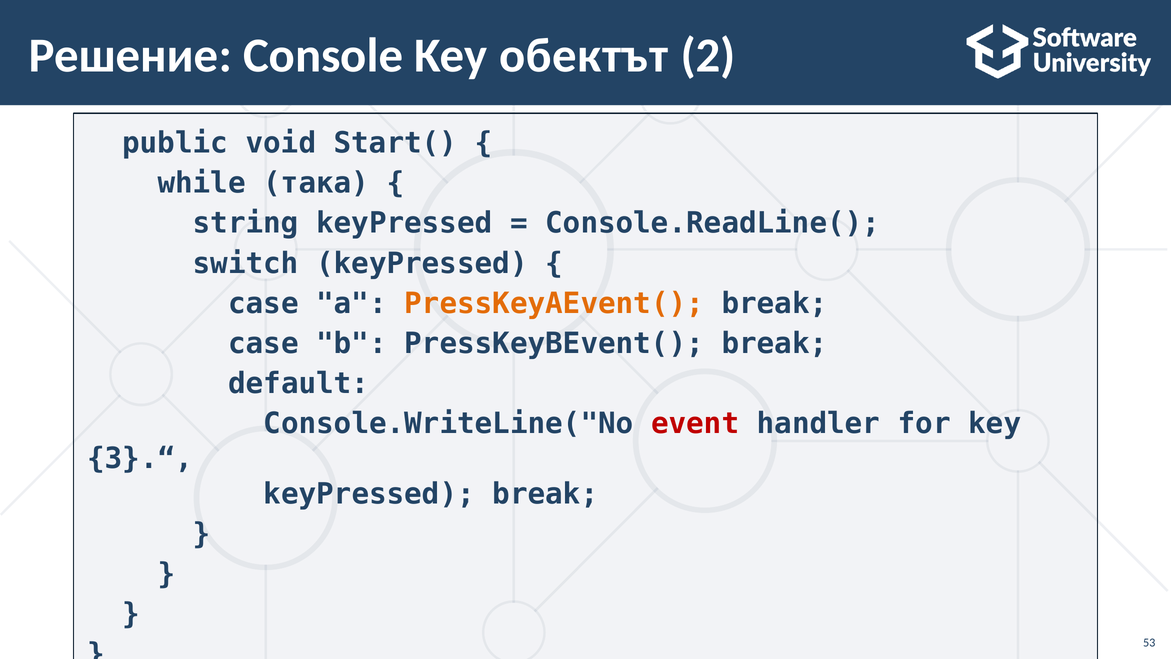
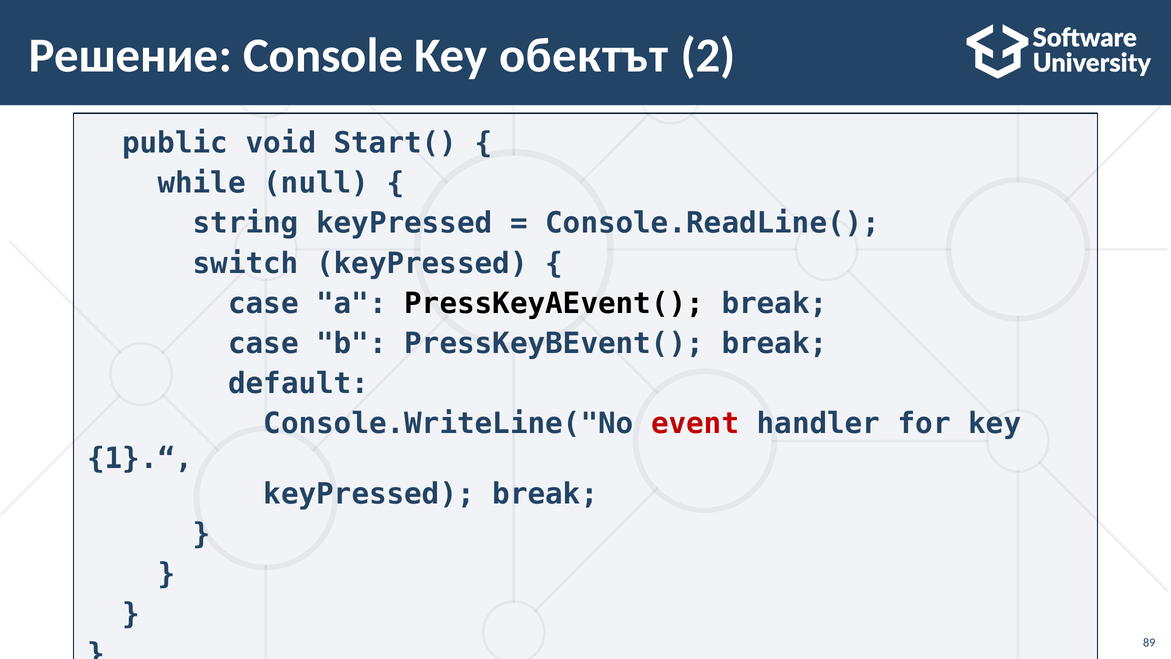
така: така -> null
PressKeyAEvent( colour: orange -> black
3}.“: 3}.“ -> 1}.“
53: 53 -> 89
